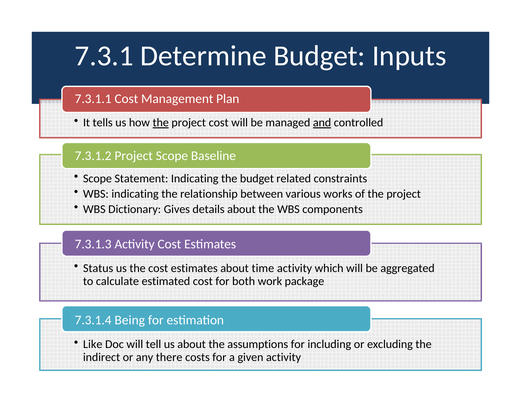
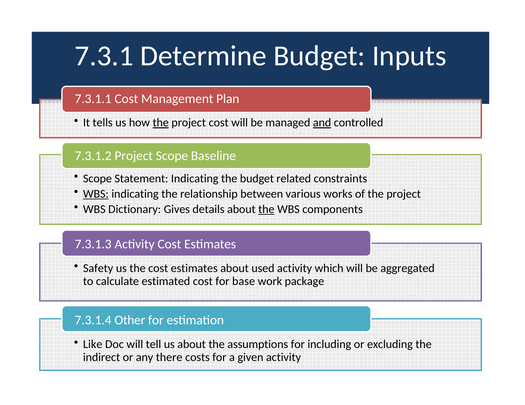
WBS at (96, 194) underline: none -> present
the at (266, 209) underline: none -> present
Status: Status -> Safety
time: time -> used
both: both -> base
Being: Being -> Other
